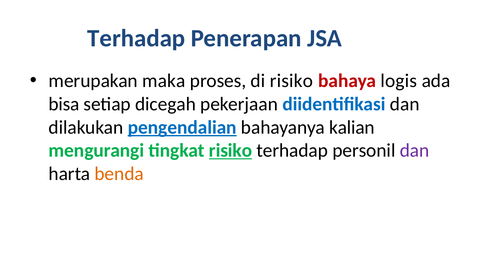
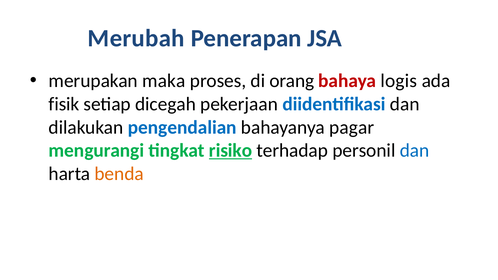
Terhadap at (136, 38): Terhadap -> Merubah
di risiko: risiko -> orang
bisa: bisa -> fisik
pengendalian underline: present -> none
kalian: kalian -> pagar
dan at (415, 151) colour: purple -> blue
